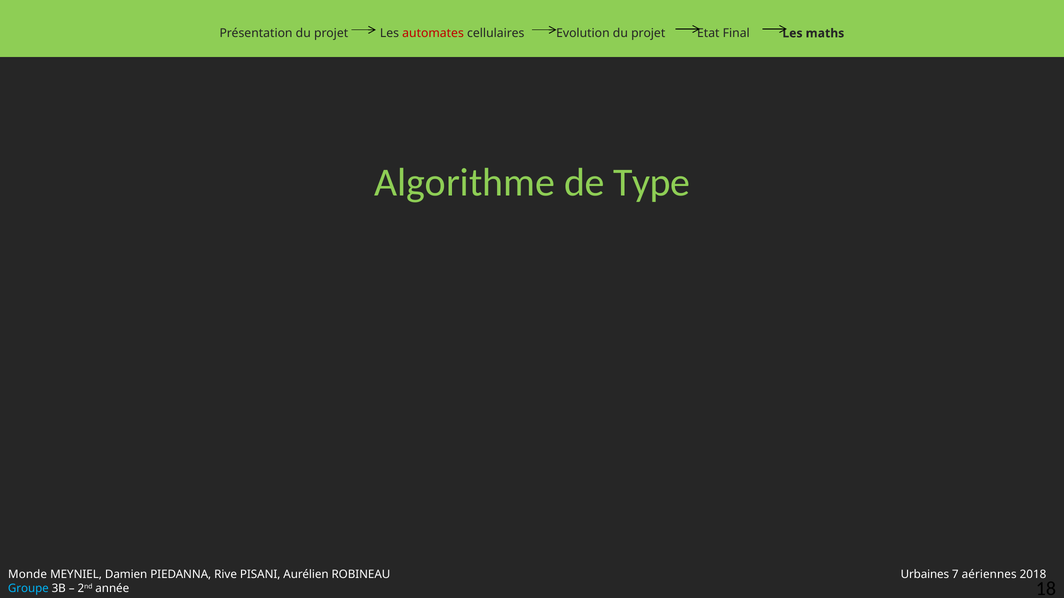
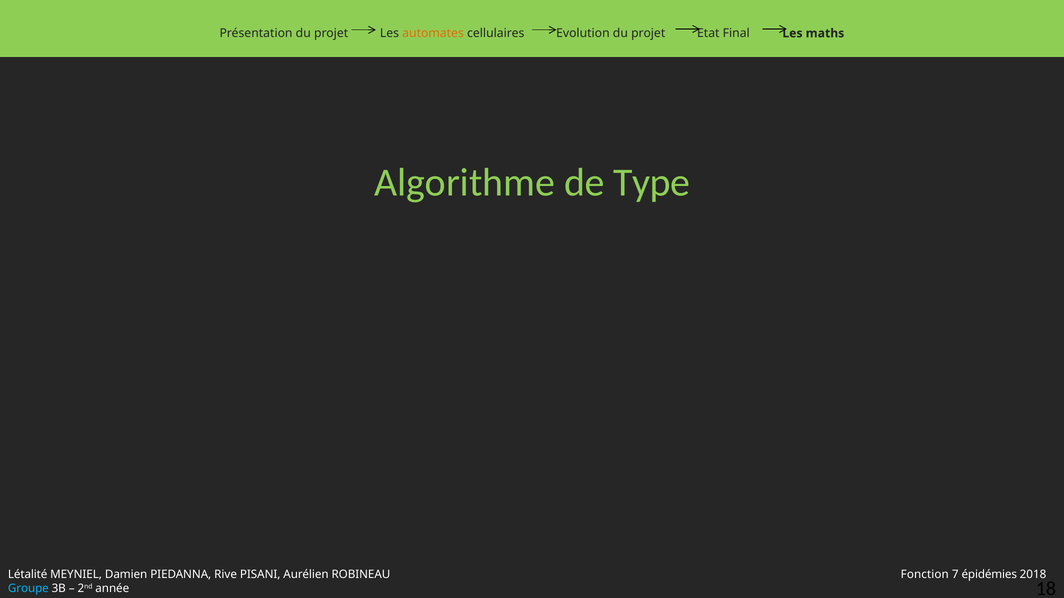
automates colour: red -> orange
Monde: Monde -> Létalité
Urbaines: Urbaines -> Fonction
aériennes: aériennes -> épidémies
